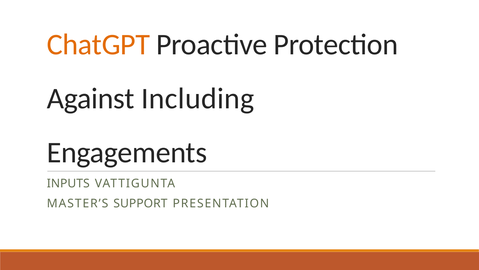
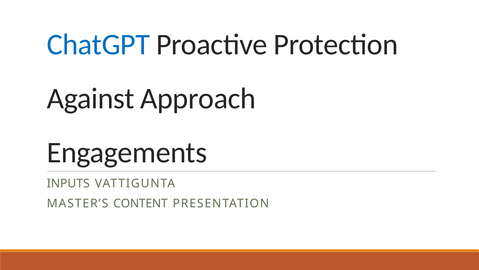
ChatGPT colour: orange -> blue
Including: Including -> Approach
SUPPORT: SUPPORT -> CONTENT
